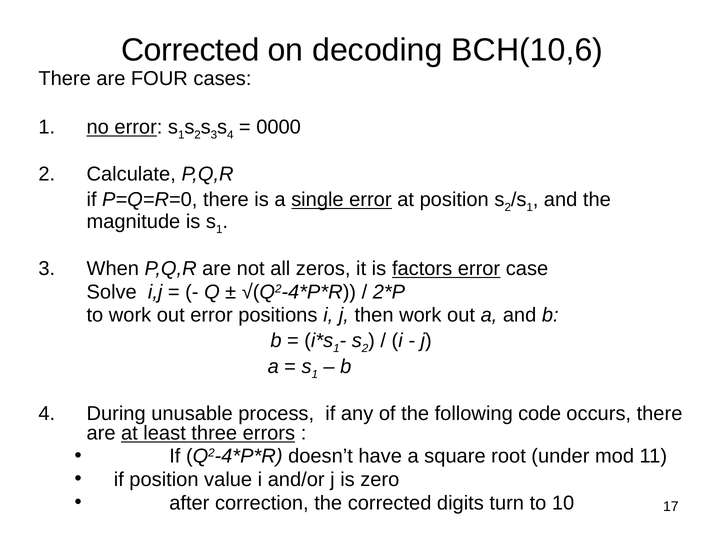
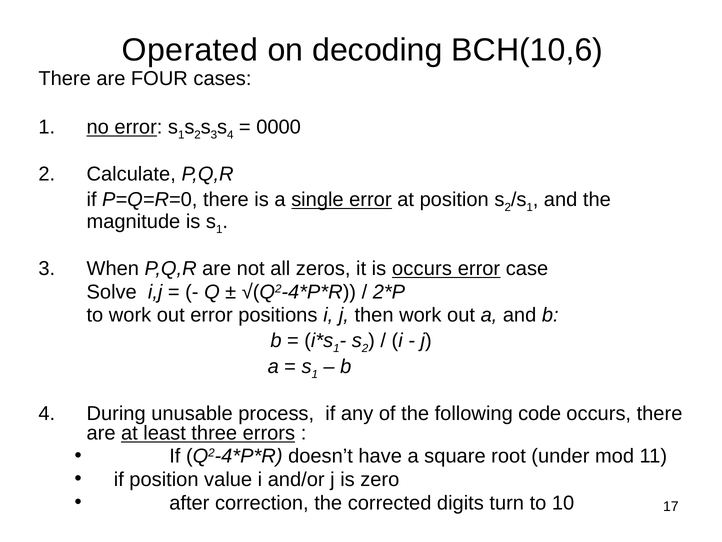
Corrected at (190, 50): Corrected -> Operated
is factors: factors -> occurs
